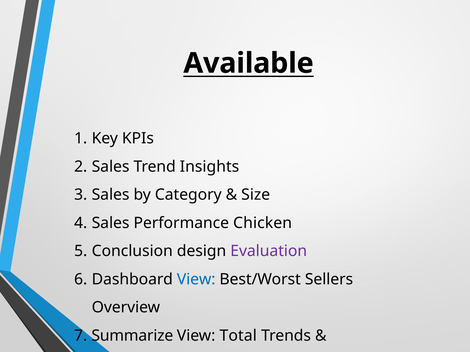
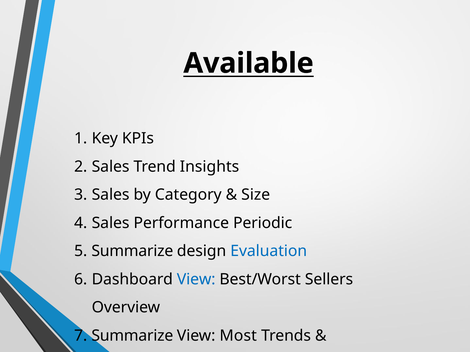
Chicken: Chicken -> Periodic
Conclusion at (132, 251): Conclusion -> Summarize
Evaluation colour: purple -> blue
Total: Total -> Most
